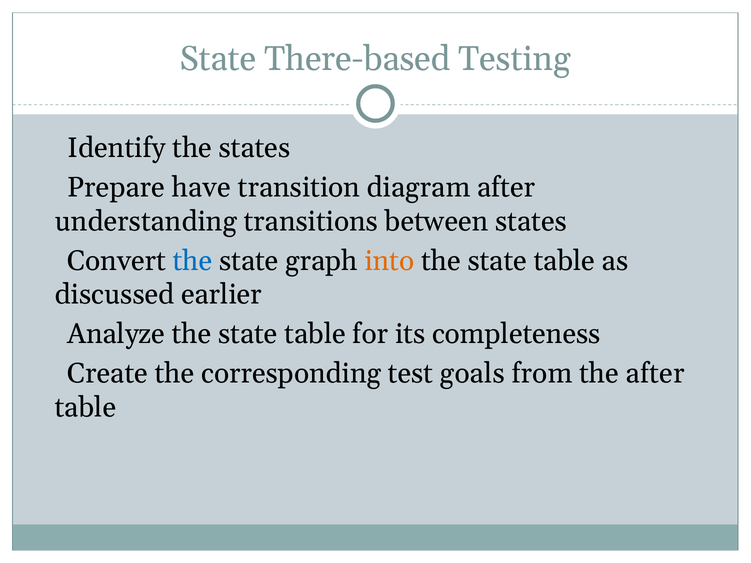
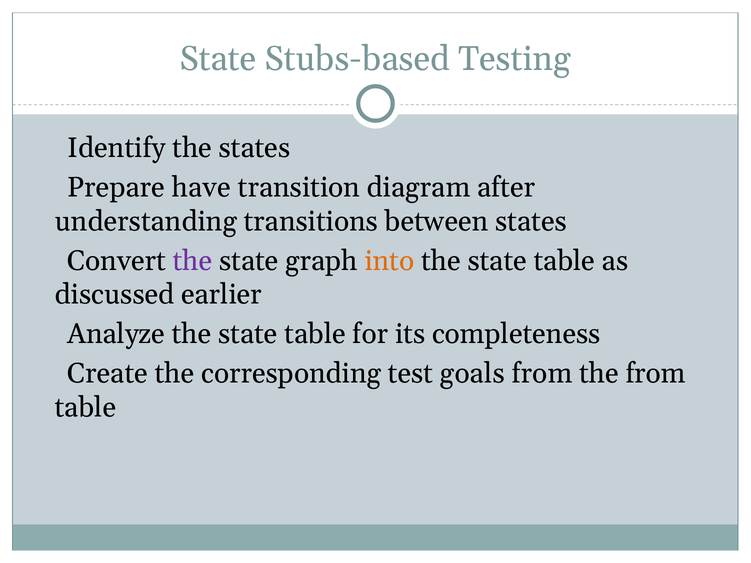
There-based: There-based -> Stubs-based
the at (193, 261) colour: blue -> purple
the after: after -> from
